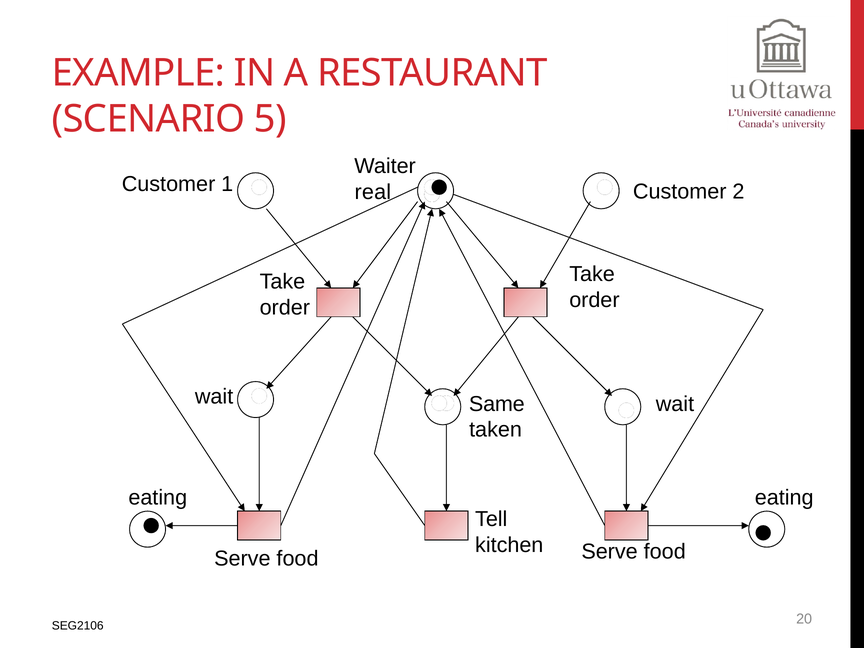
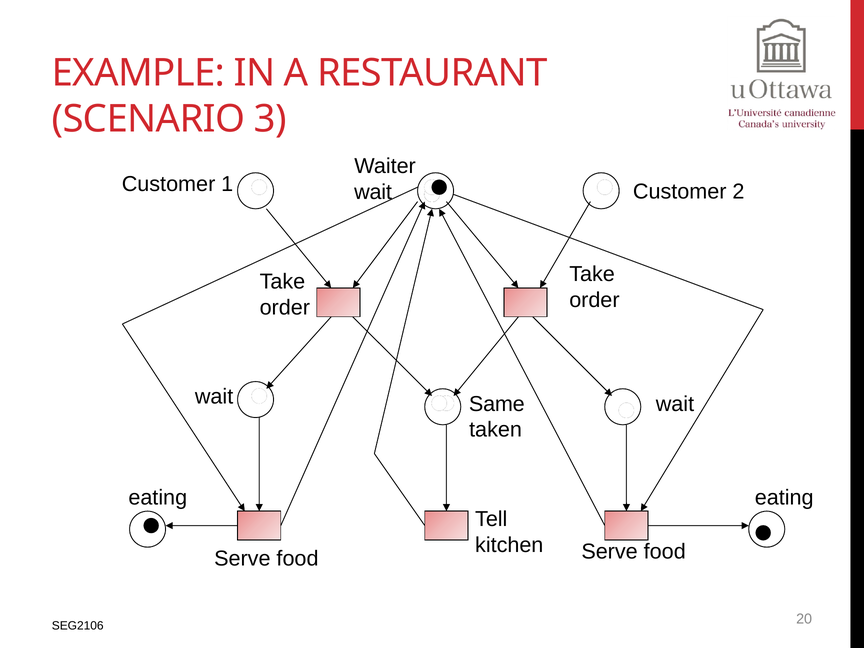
5: 5 -> 3
real at (373, 192): real -> wait
